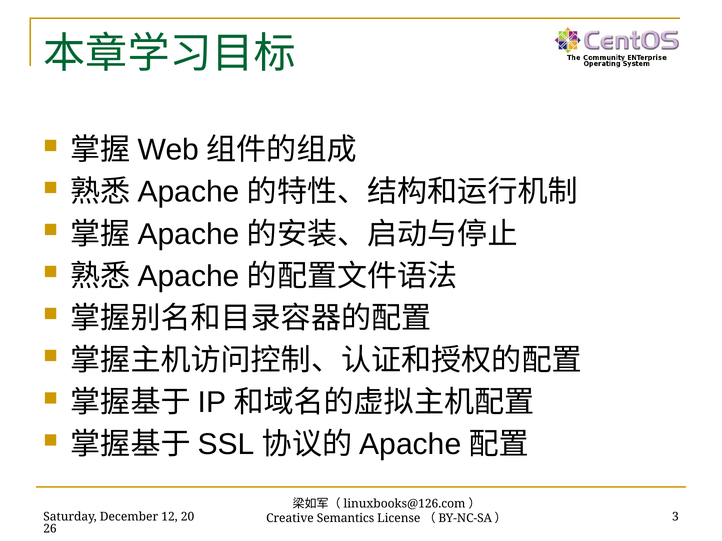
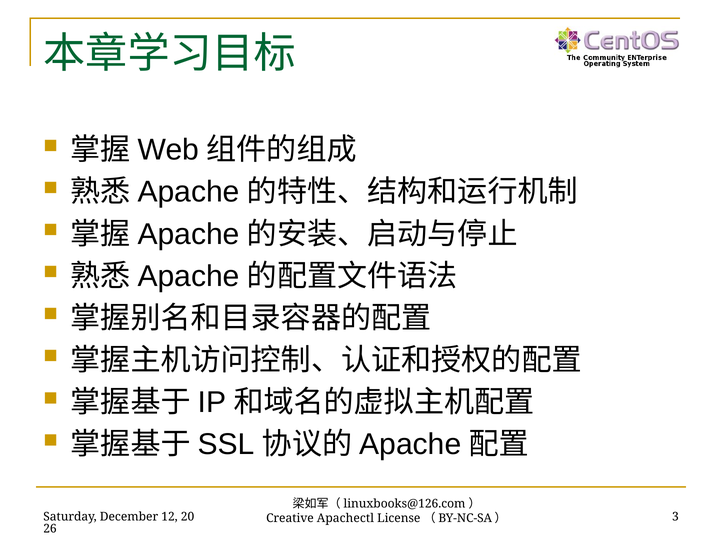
Semantics: Semantics -> Apachectl
